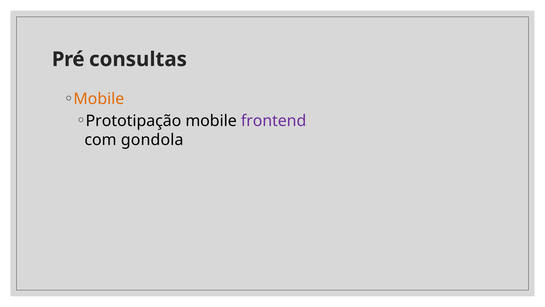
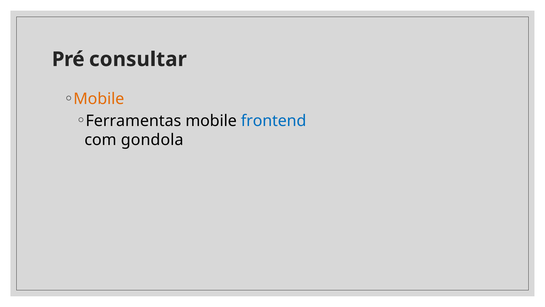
consultas: consultas -> consultar
Prototipação: Prototipação -> Ferramentas
frontend colour: purple -> blue
